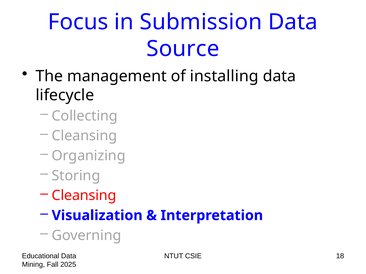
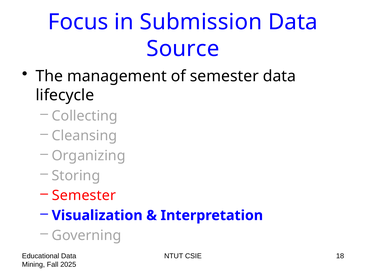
of installing: installing -> semester
Cleansing at (84, 196): Cleansing -> Semester
